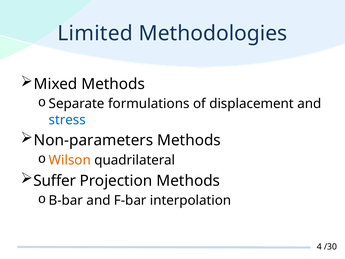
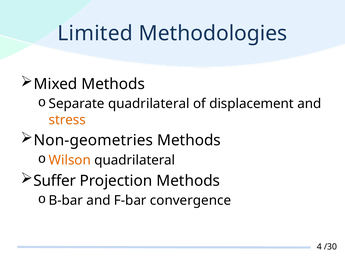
Separate formulations: formulations -> quadrilateral
stress colour: blue -> orange
Non-parameters: Non-parameters -> Non-geometries
interpolation: interpolation -> convergence
